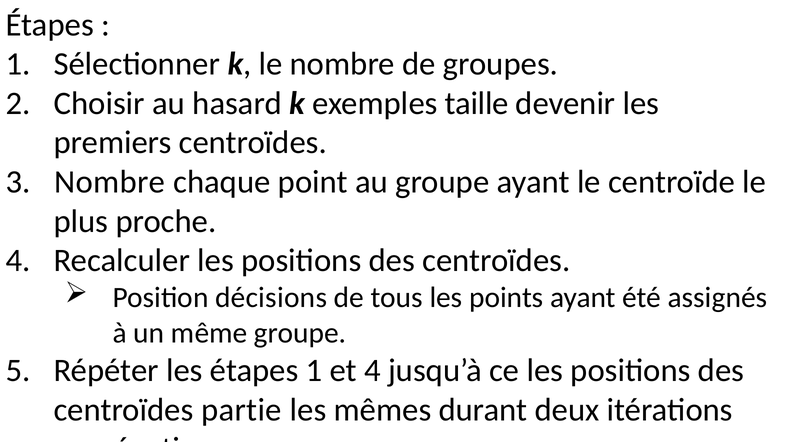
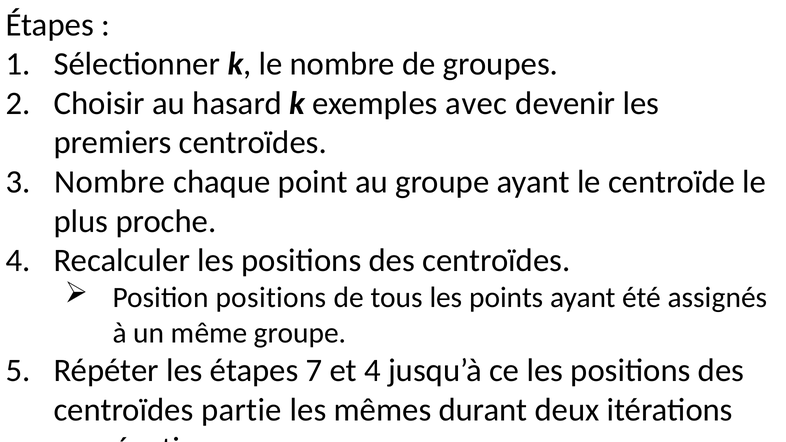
taille: taille -> avec
Position décisions: décisions -> positions
étapes 1: 1 -> 7
